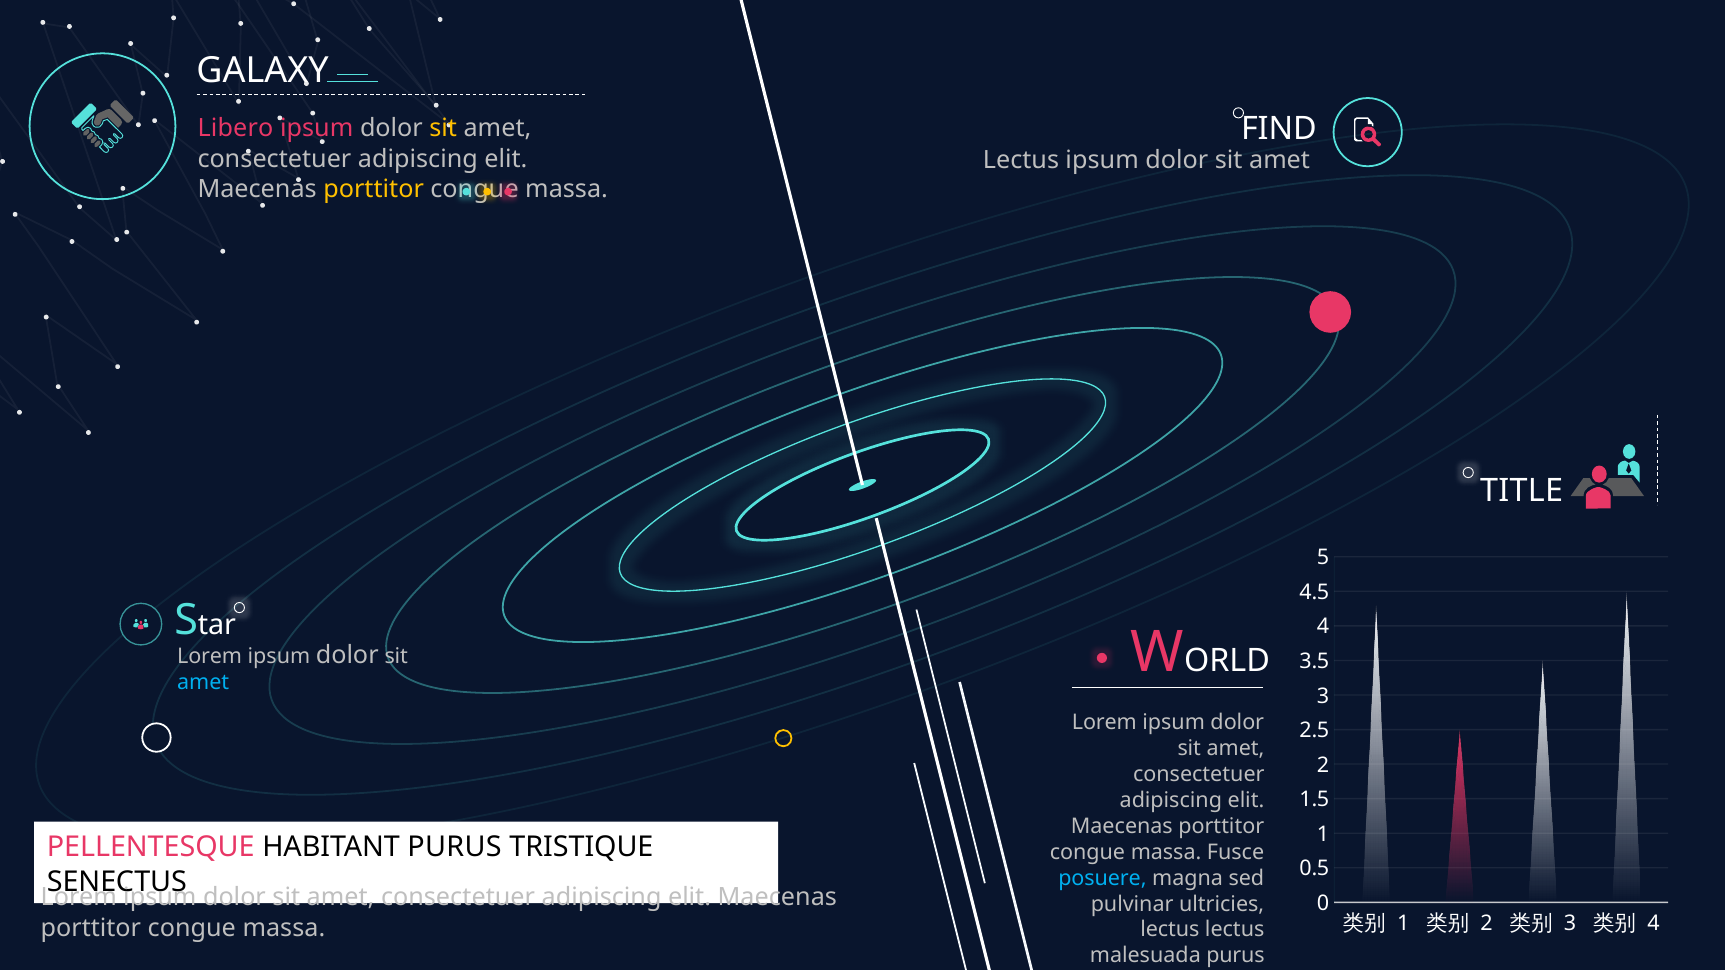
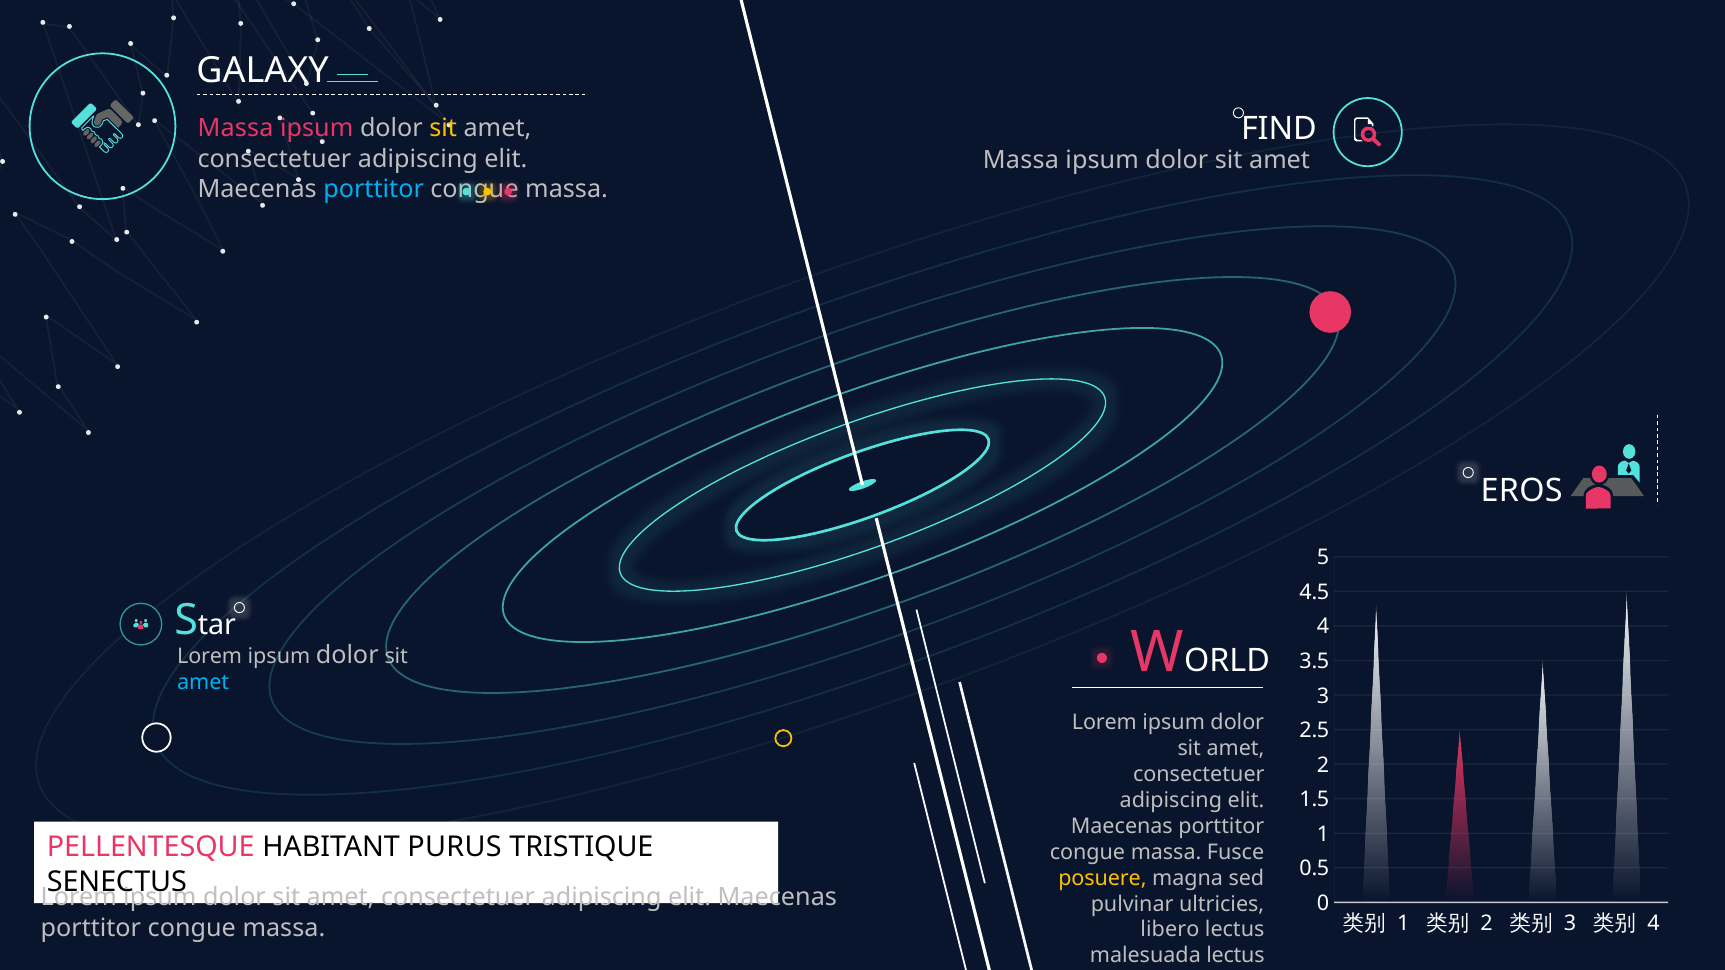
Libero at (235, 129): Libero -> Massa
Lectus at (1021, 160): Lectus -> Massa
porttitor at (374, 189) colour: yellow -> light blue
TITLE: TITLE -> EROS
posuere colour: light blue -> yellow
lectus at (1170, 930): lectus -> libero
malesuada purus: purus -> lectus
